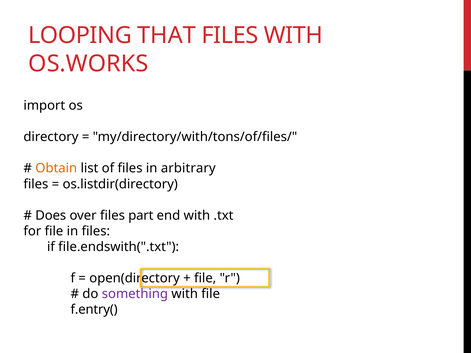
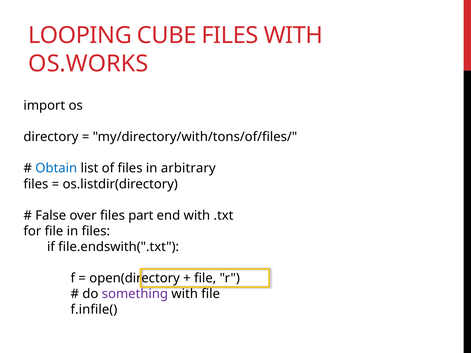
THAT: THAT -> CUBE
Obtain colour: orange -> blue
Does: Does -> False
f.entry(: f.entry( -> f.infile(
